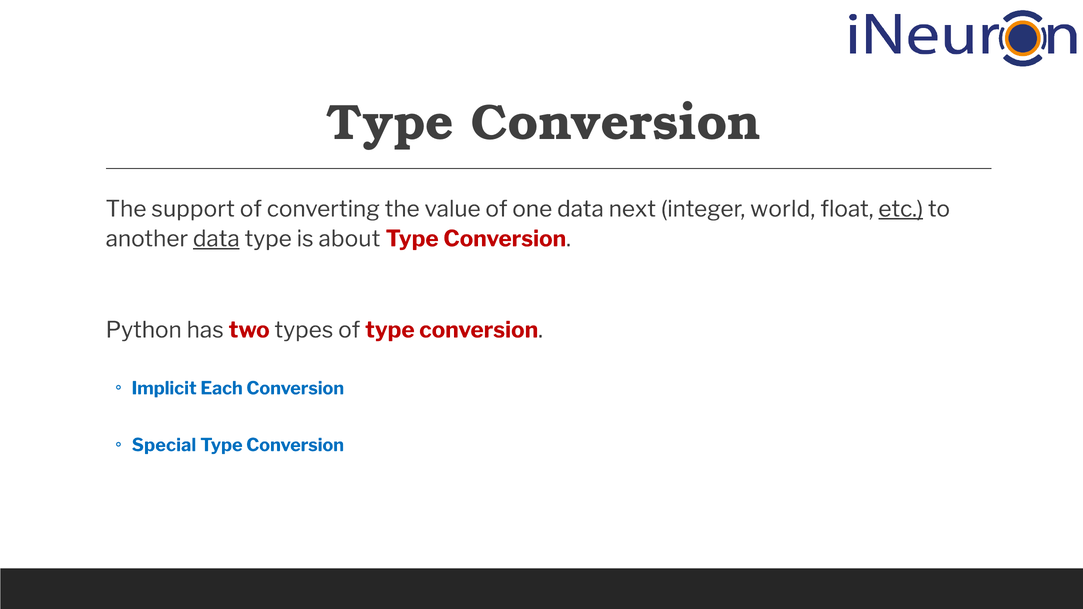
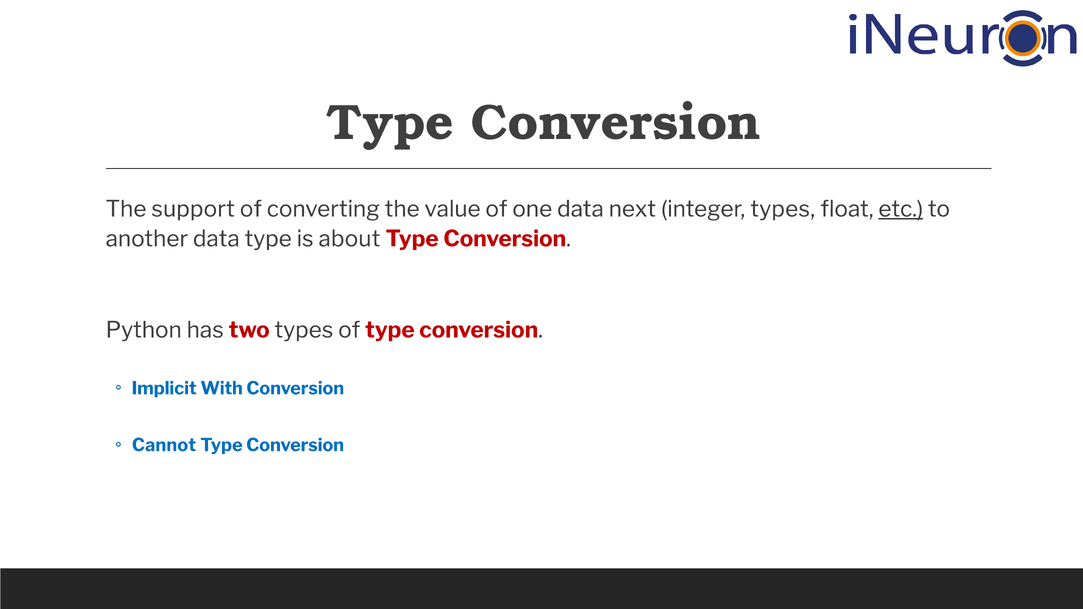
integer world: world -> types
data at (216, 239) underline: present -> none
Each: Each -> With
Special: Special -> Cannot
